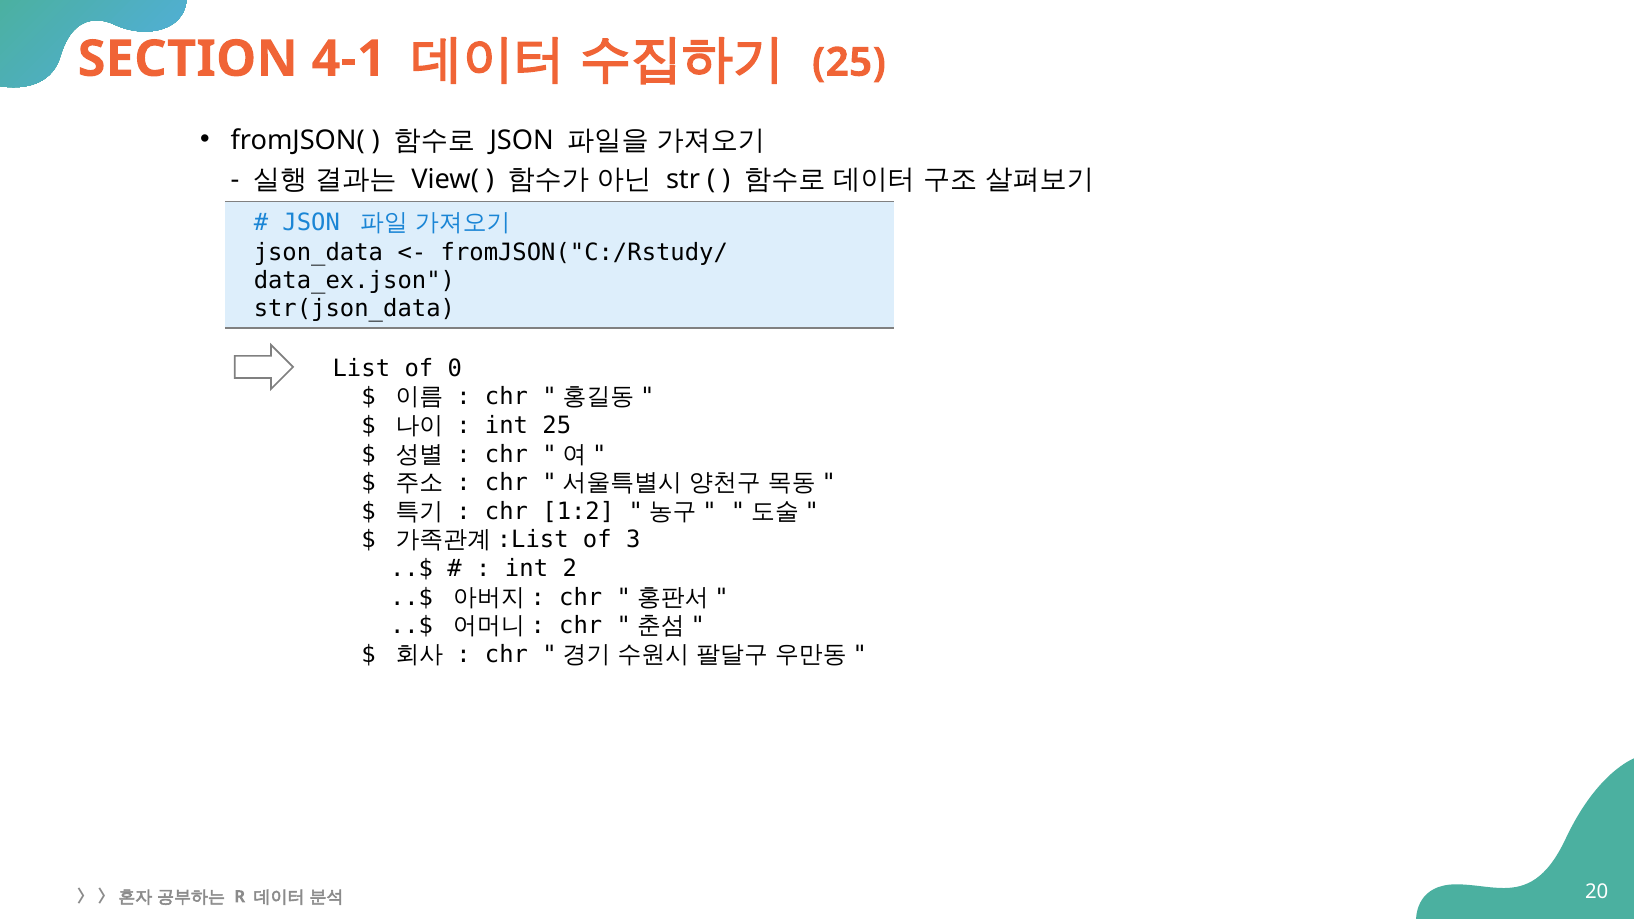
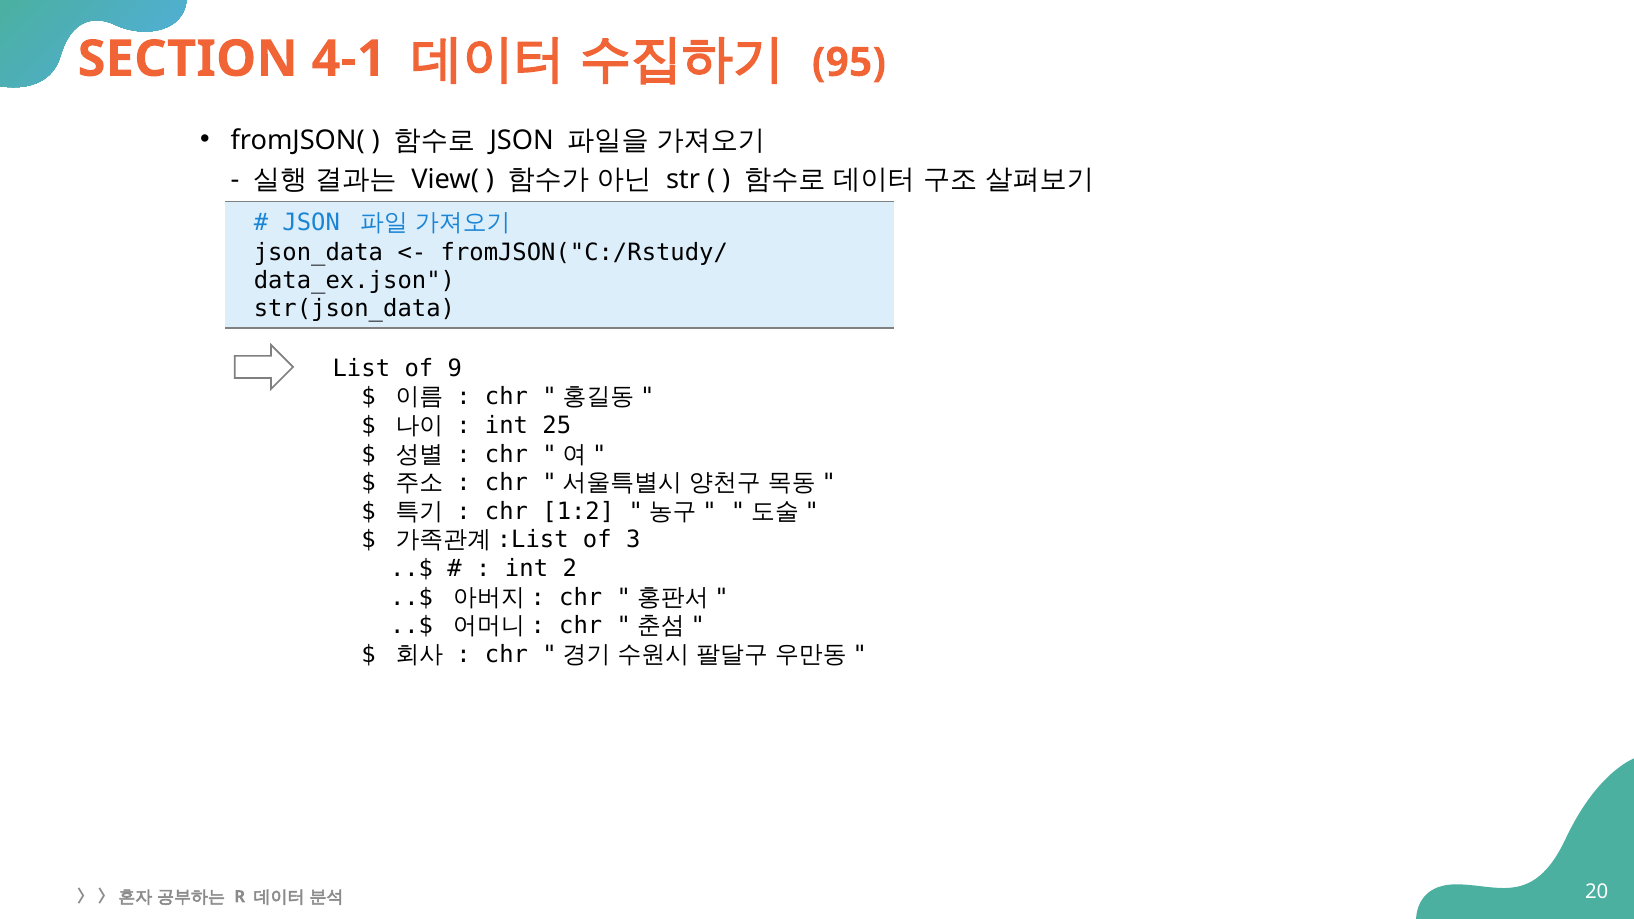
25 at (849, 62): 25 -> 95
0: 0 -> 9
